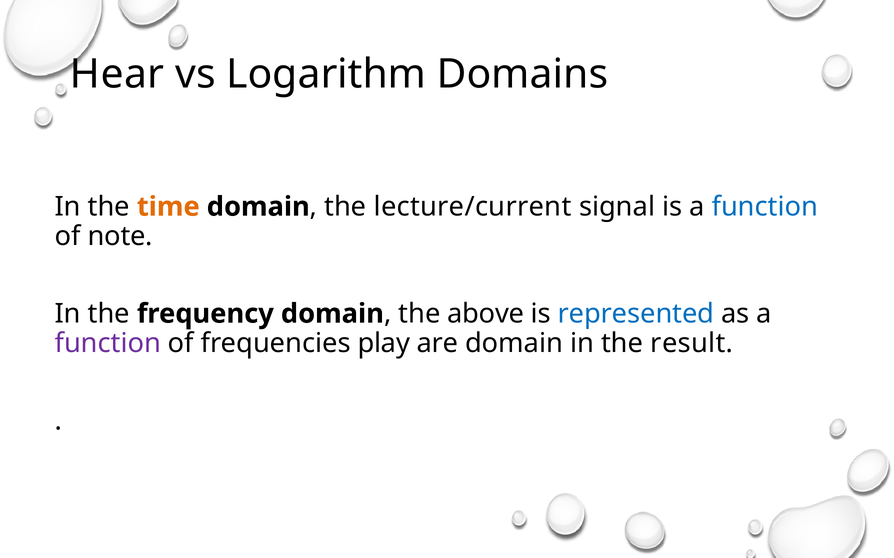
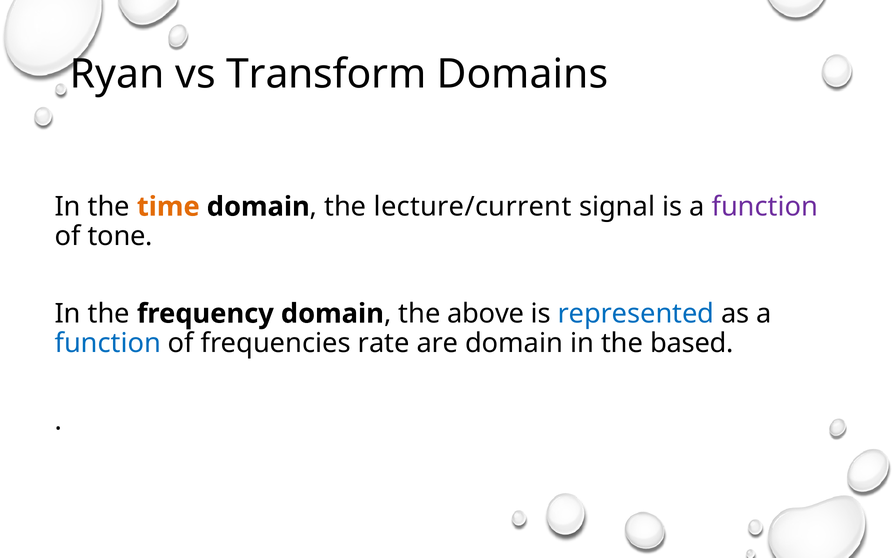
Hear: Hear -> Ryan
Logarithm: Logarithm -> Transform
function at (765, 207) colour: blue -> purple
note: note -> tone
function at (108, 344) colour: purple -> blue
play: play -> rate
result: result -> based
